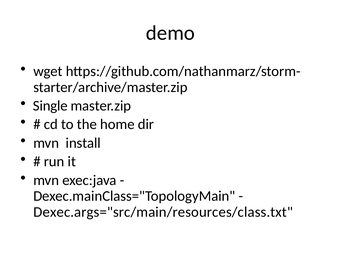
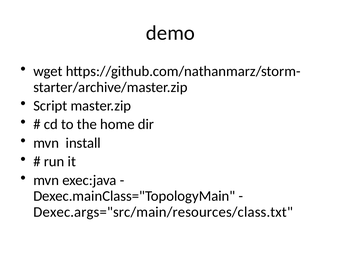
Single: Single -> Script
